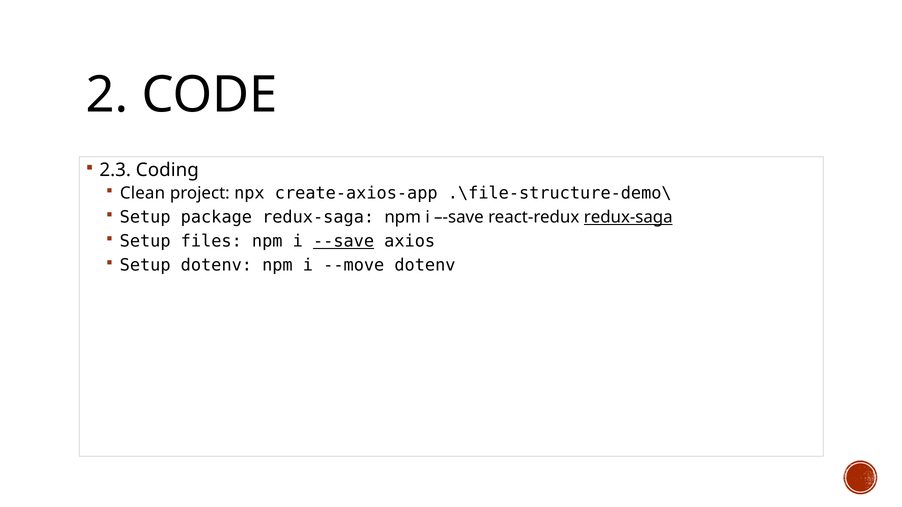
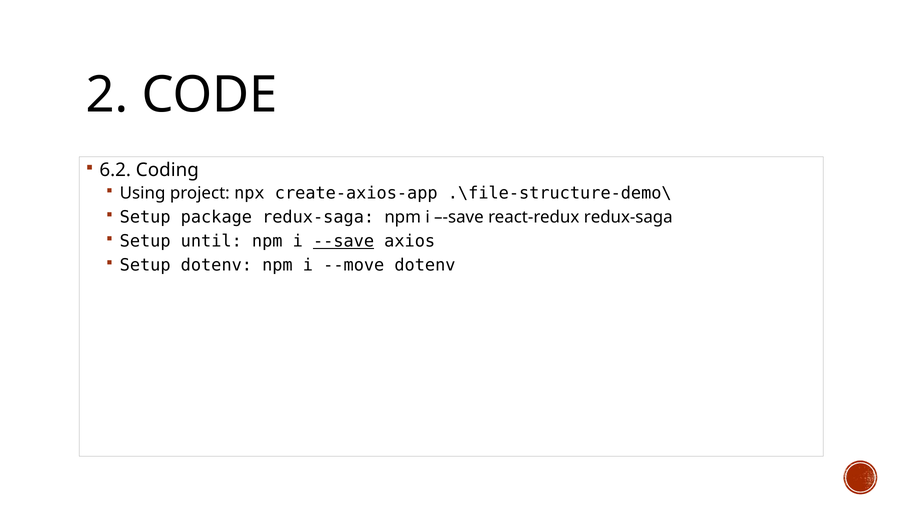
2.3: 2.3 -> 6.2
Clean: Clean -> Using
redux-saga at (628, 217) underline: present -> none
files: files -> until
